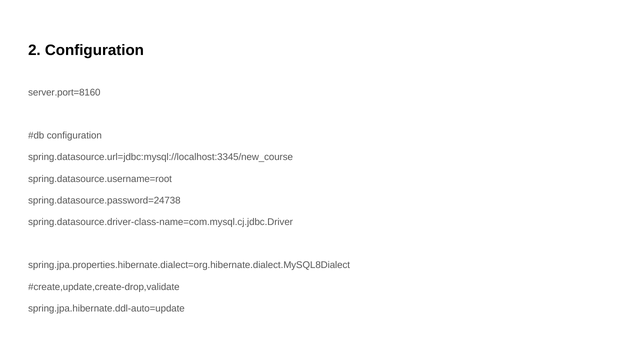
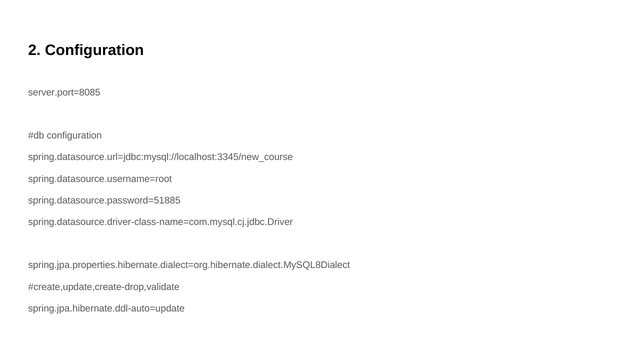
server.port=8160: server.port=8160 -> server.port=8085
spring.datasource.password=24738: spring.datasource.password=24738 -> spring.datasource.password=51885
